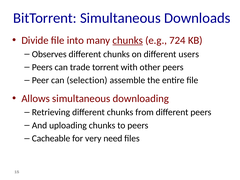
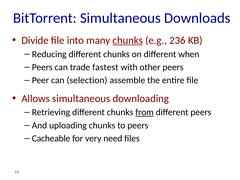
724: 724 -> 236
Observes: Observes -> Reducing
users: users -> when
torrent: torrent -> fastest
from underline: none -> present
